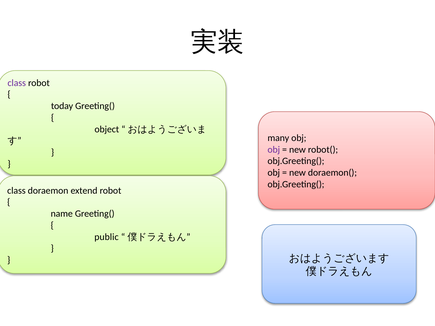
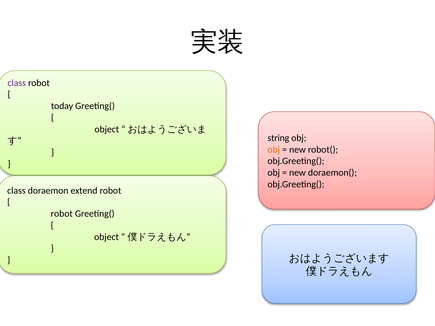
many: many -> string
obj at (274, 150) colour: purple -> orange
name at (62, 214): name -> robot
public at (106, 237): public -> object
